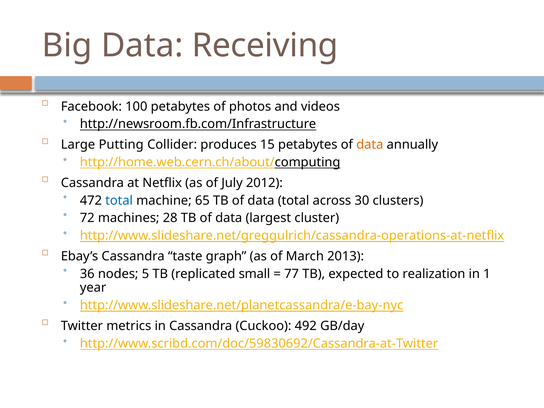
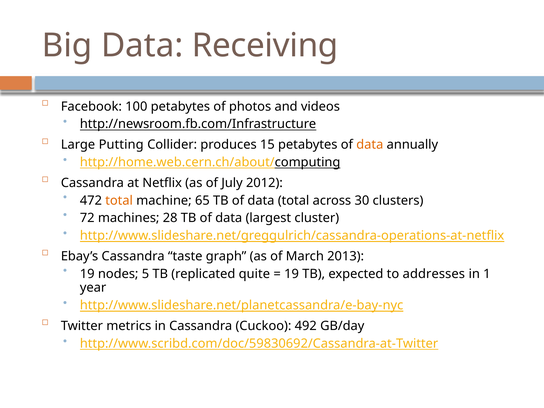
total at (119, 200) colour: blue -> orange
36 at (87, 274): 36 -> 19
small: small -> quite
77 at (292, 274): 77 -> 19
realization: realization -> addresses
